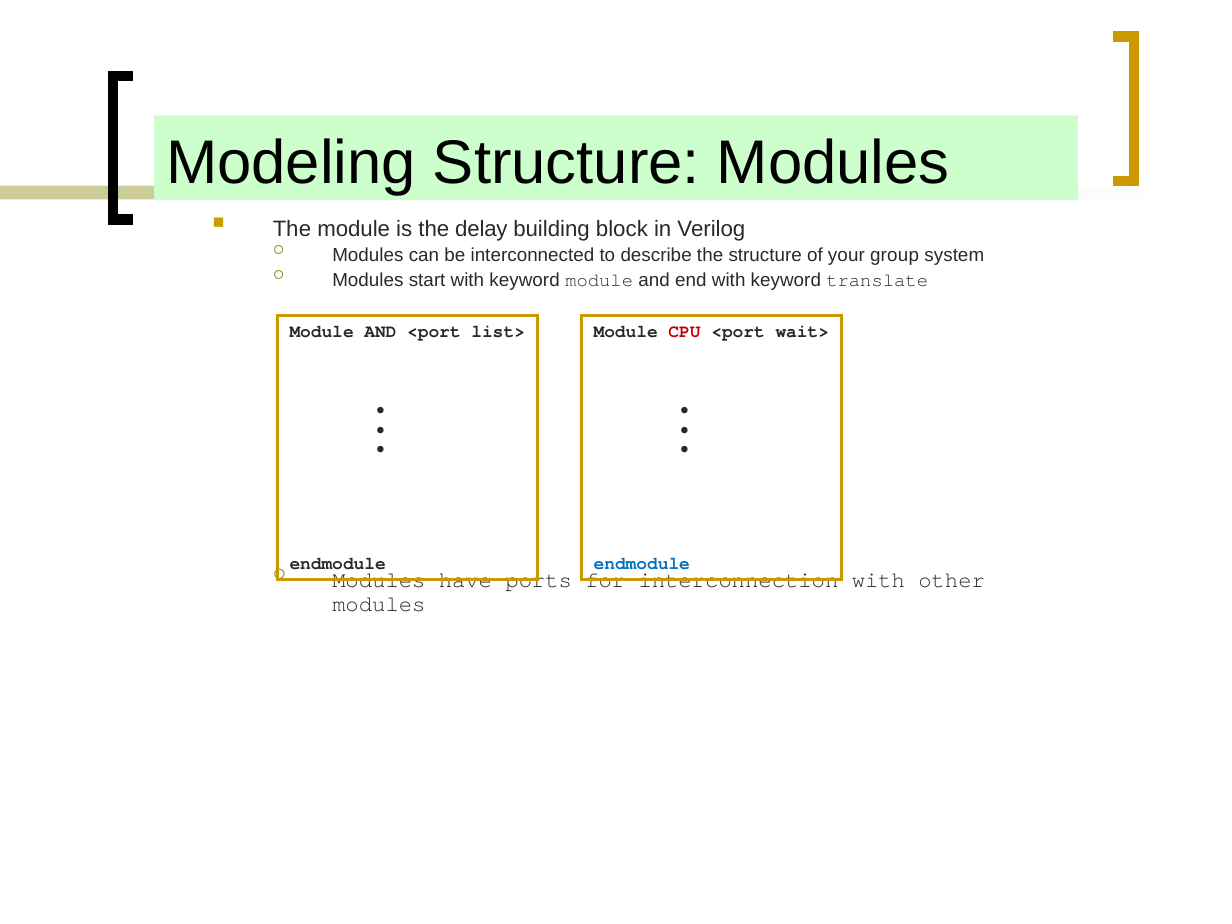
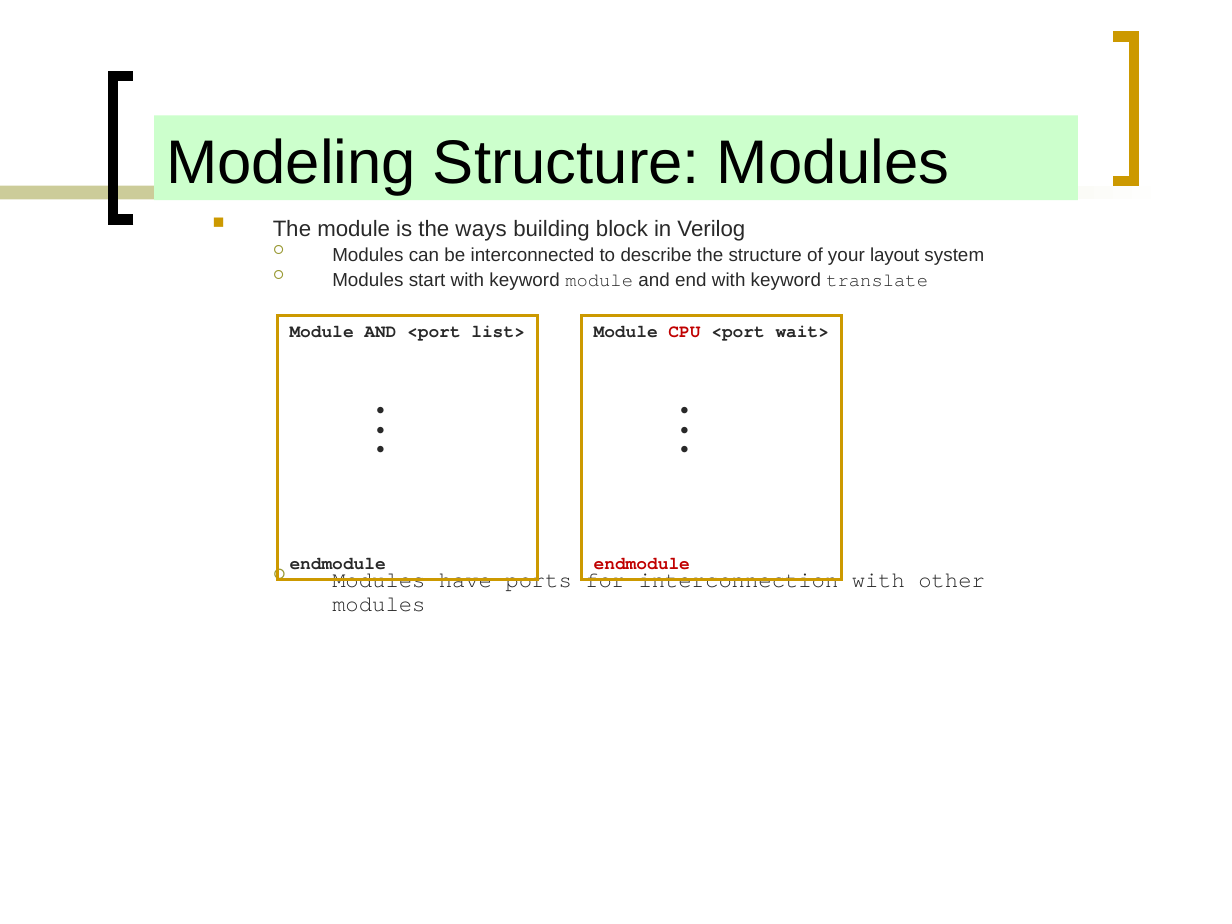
delay: delay -> ways
group: group -> layout
endmodule at (642, 564) colour: blue -> red
